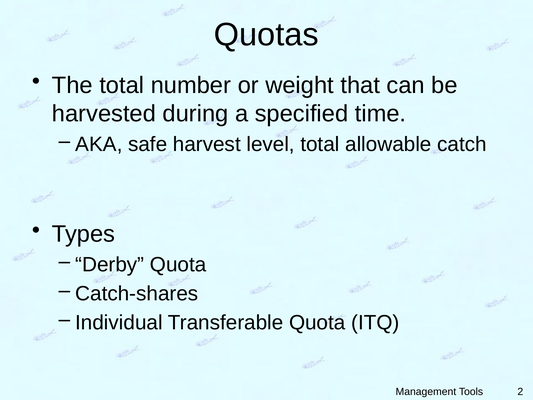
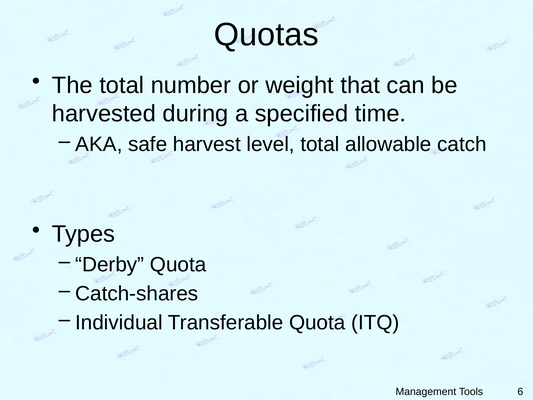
2: 2 -> 6
